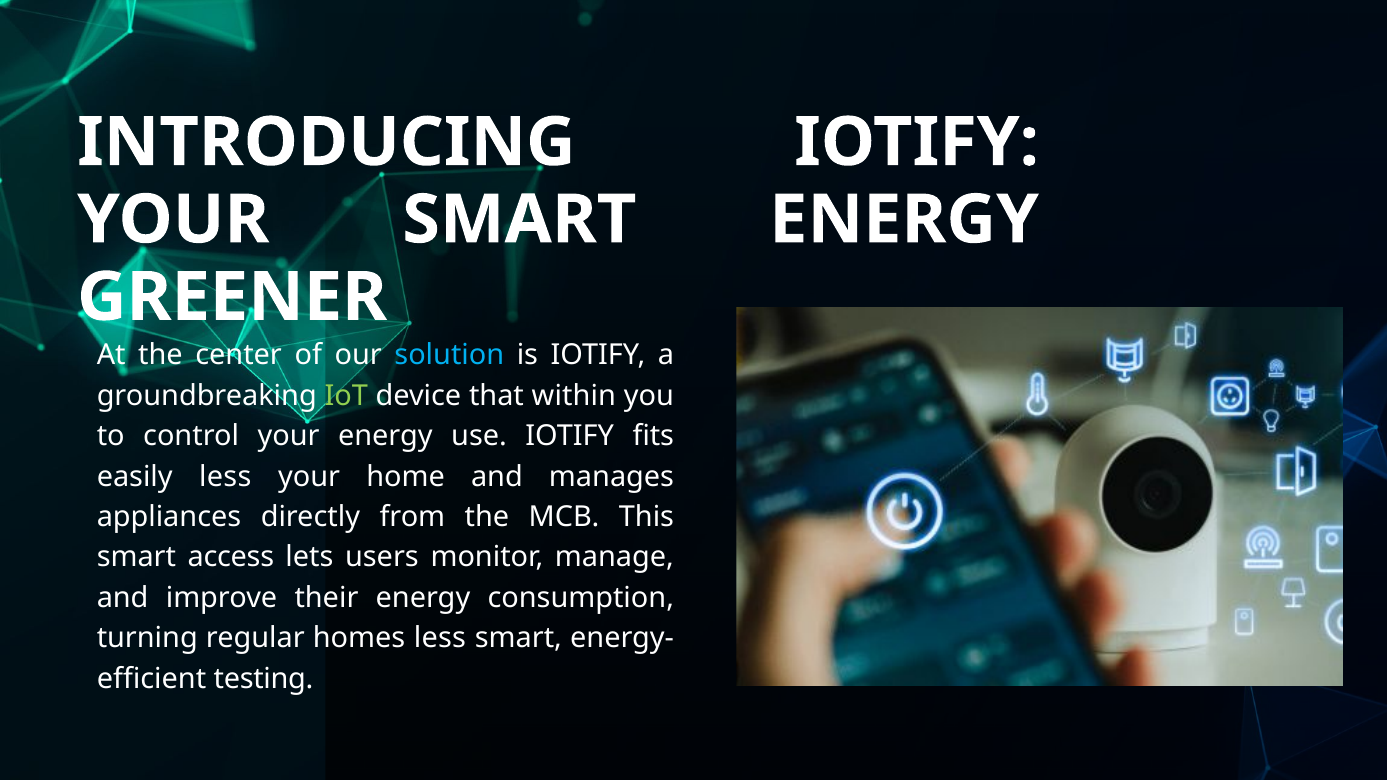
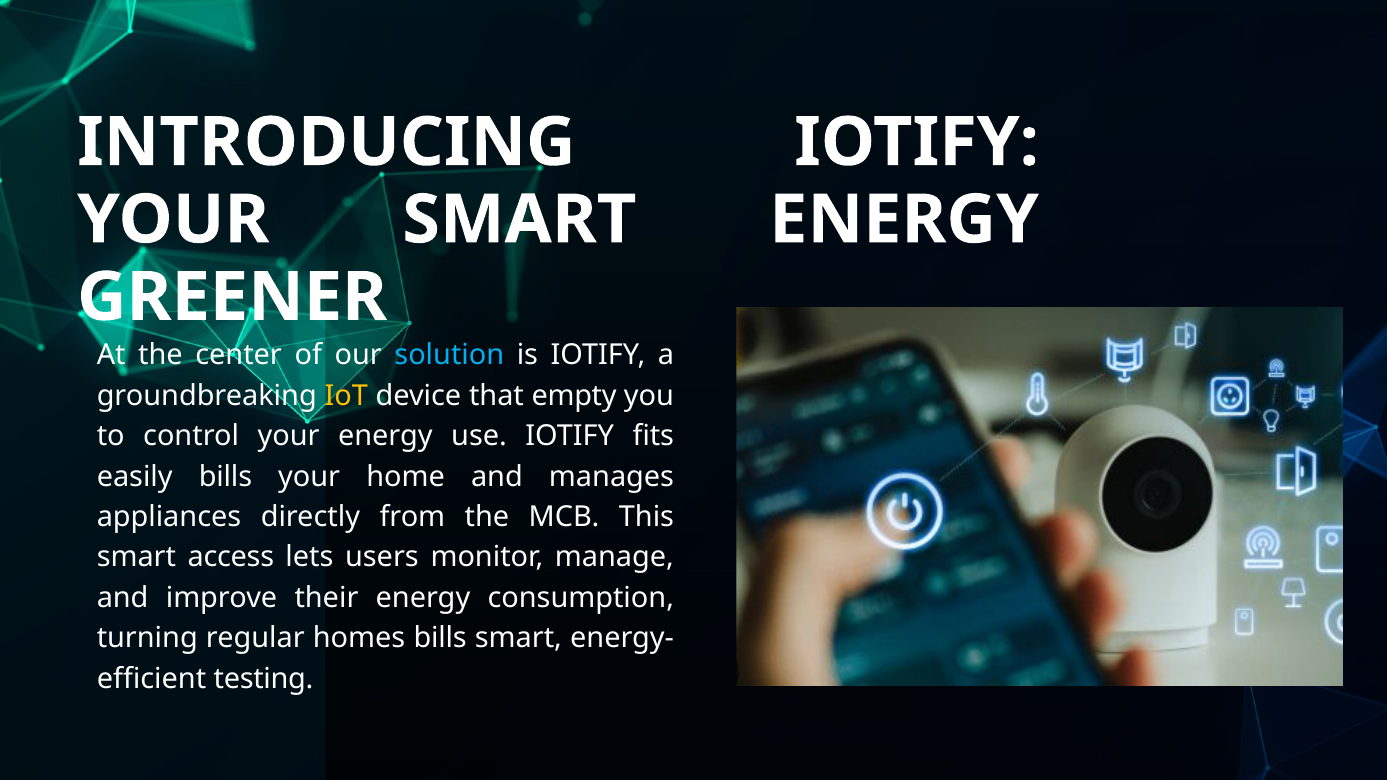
IoT colour: light green -> yellow
within: within -> empty
easily less: less -> bills
homes less: less -> bills
